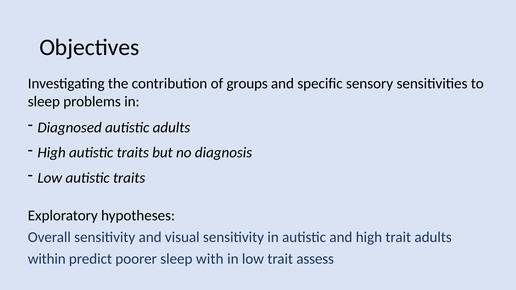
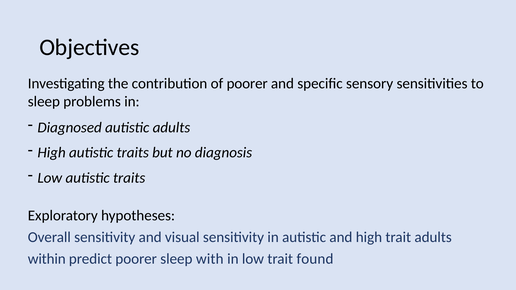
of groups: groups -> poorer
assess: assess -> found
